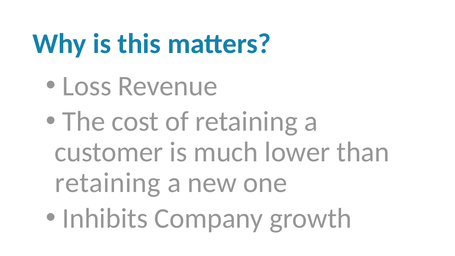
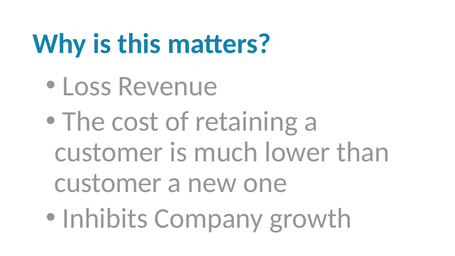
retaining at (108, 183): retaining -> customer
